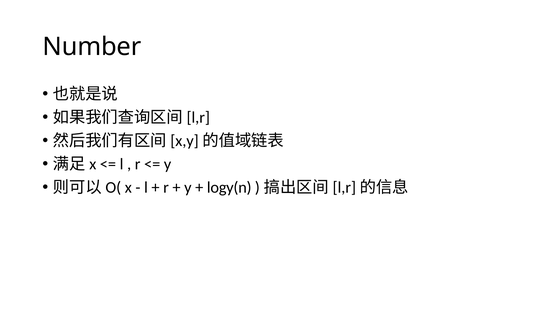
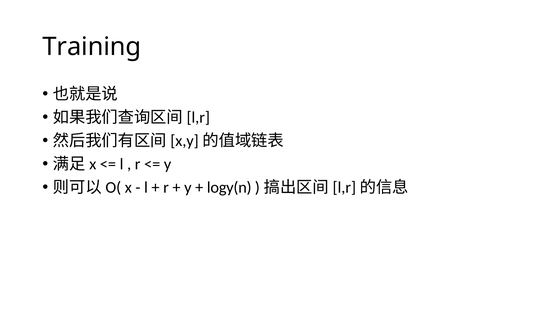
Number: Number -> Training
